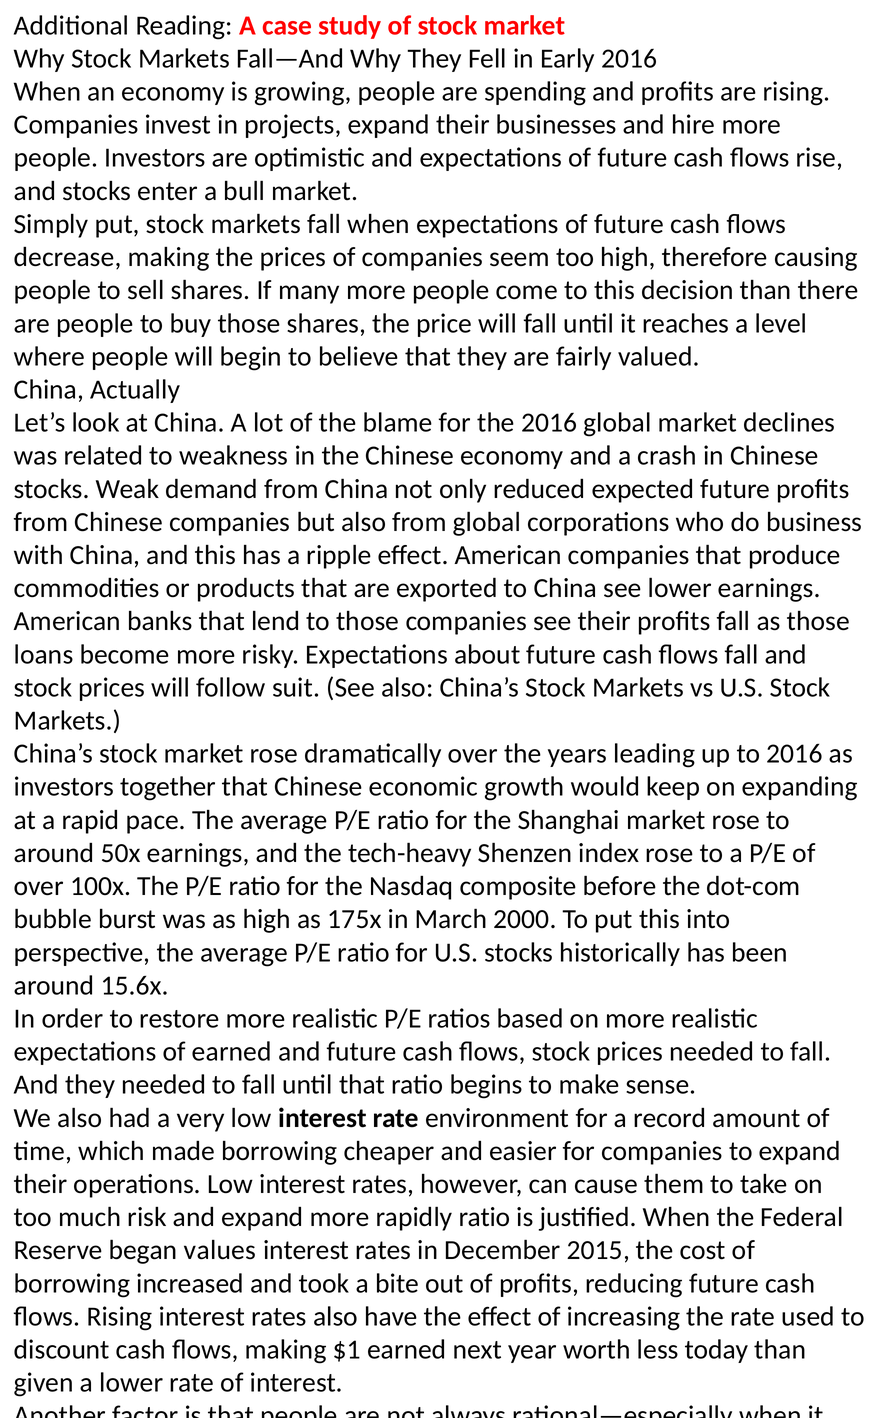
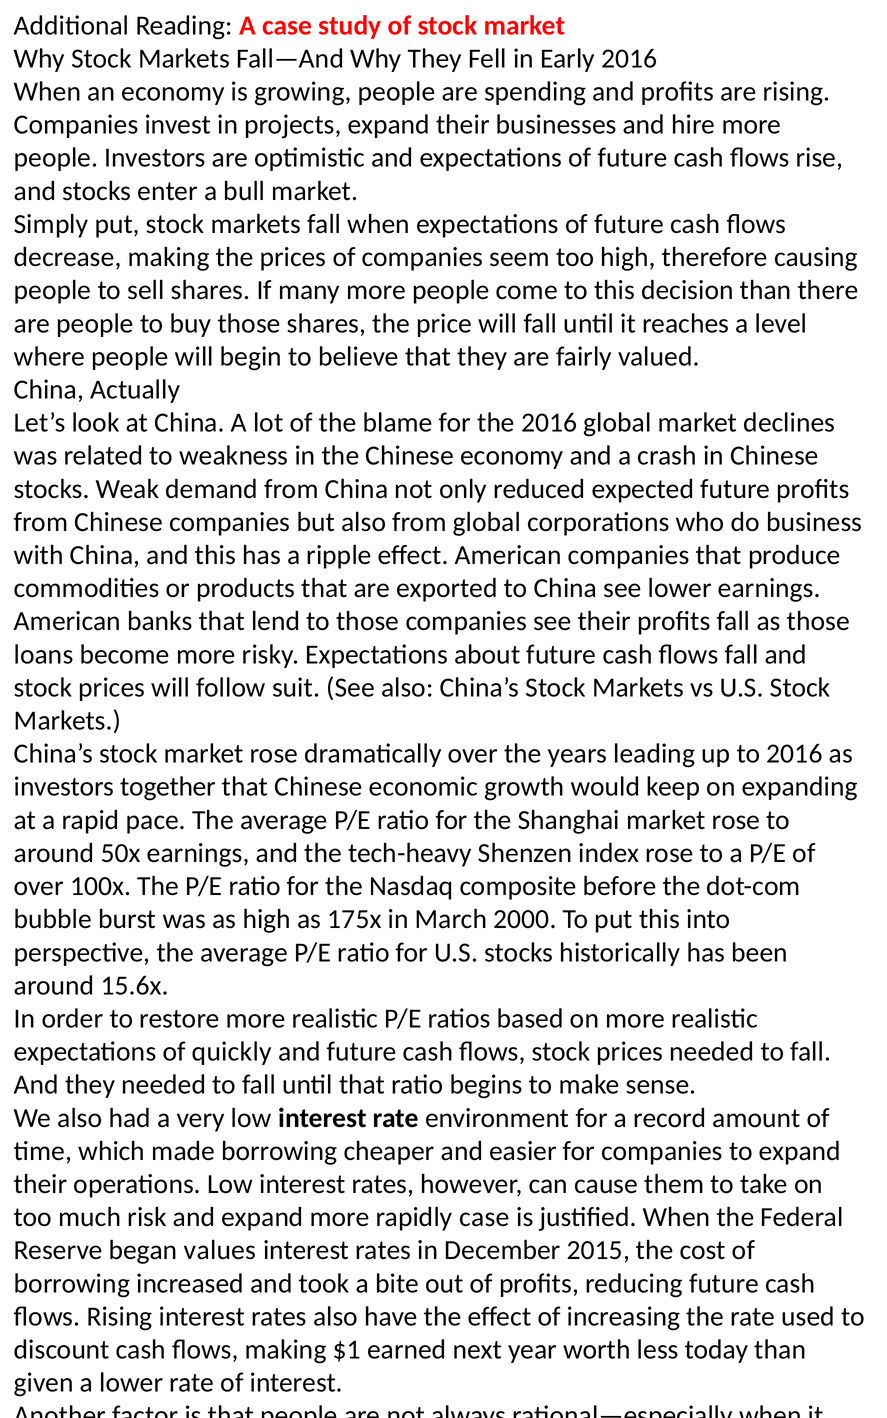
of earned: earned -> quickly
rapidly ratio: ratio -> case
